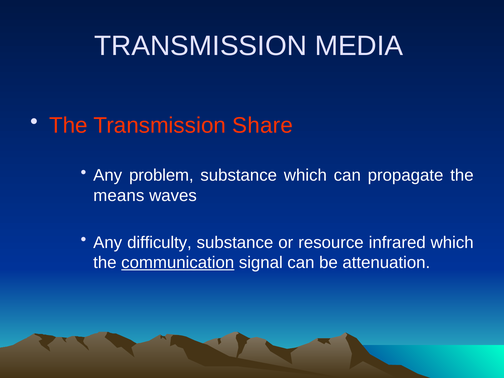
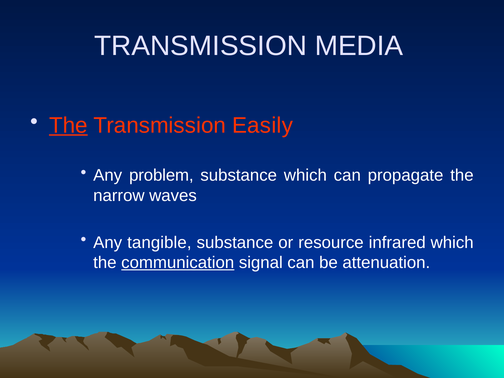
The at (68, 125) underline: none -> present
Share: Share -> Easily
means: means -> narrow
difficulty: difficulty -> tangible
